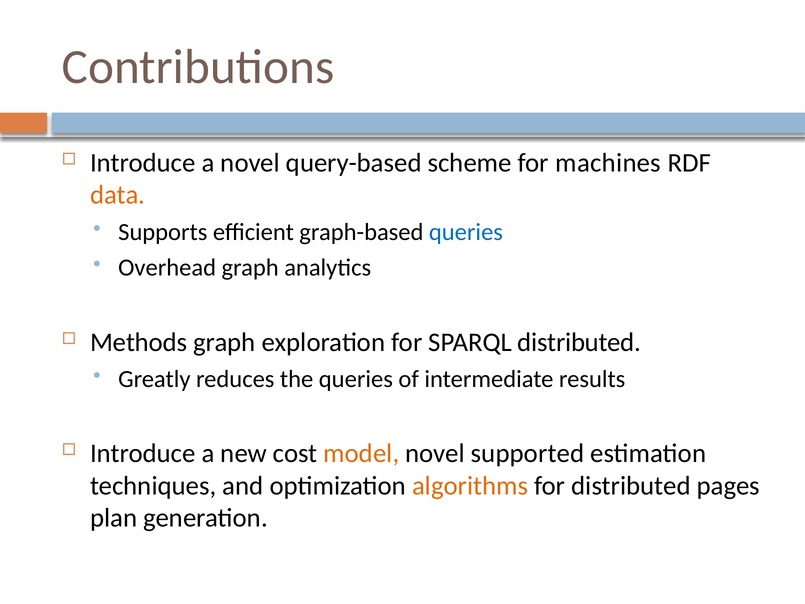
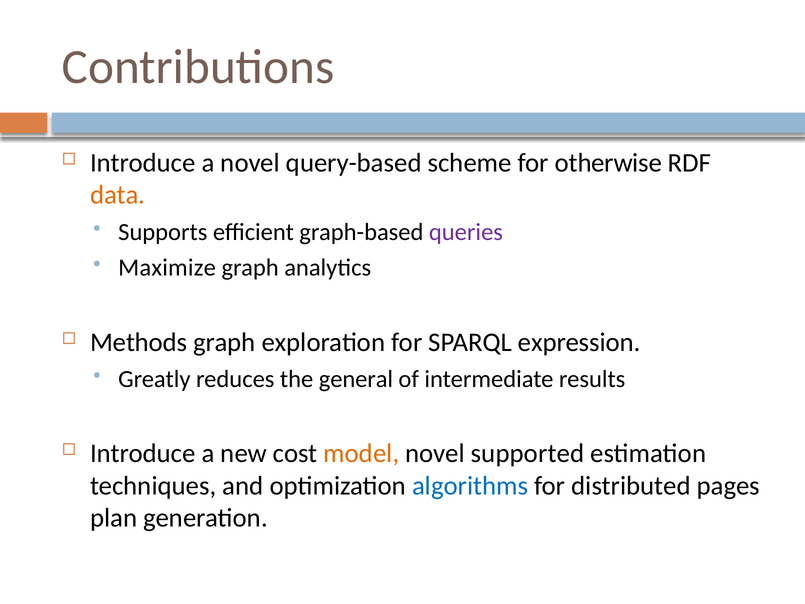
machines: machines -> otherwise
queries at (466, 232) colour: blue -> purple
Overhead: Overhead -> Maximize
SPARQL distributed: distributed -> expression
the queries: queries -> general
algorithms colour: orange -> blue
